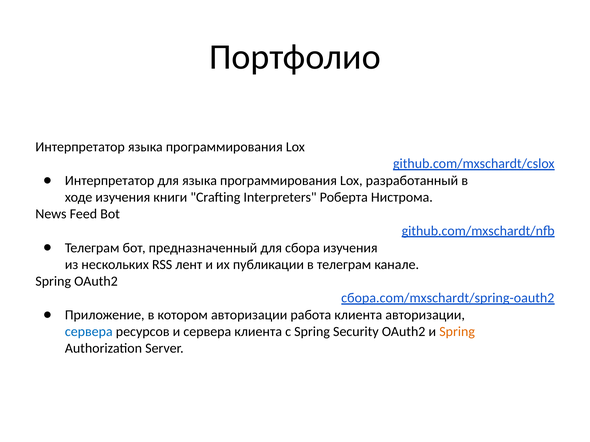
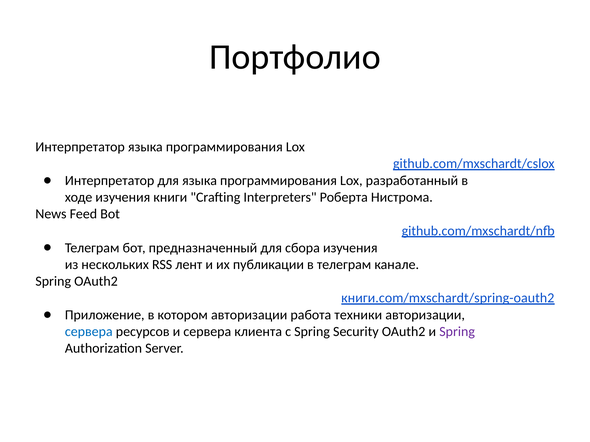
сбора.com/mxschardt/spring-oauth2: сбора.com/mxschardt/spring-oauth2 -> книги.com/mxschardt/spring-oauth2
работа клиента: клиента -> техники
Spring at (457, 332) colour: orange -> purple
